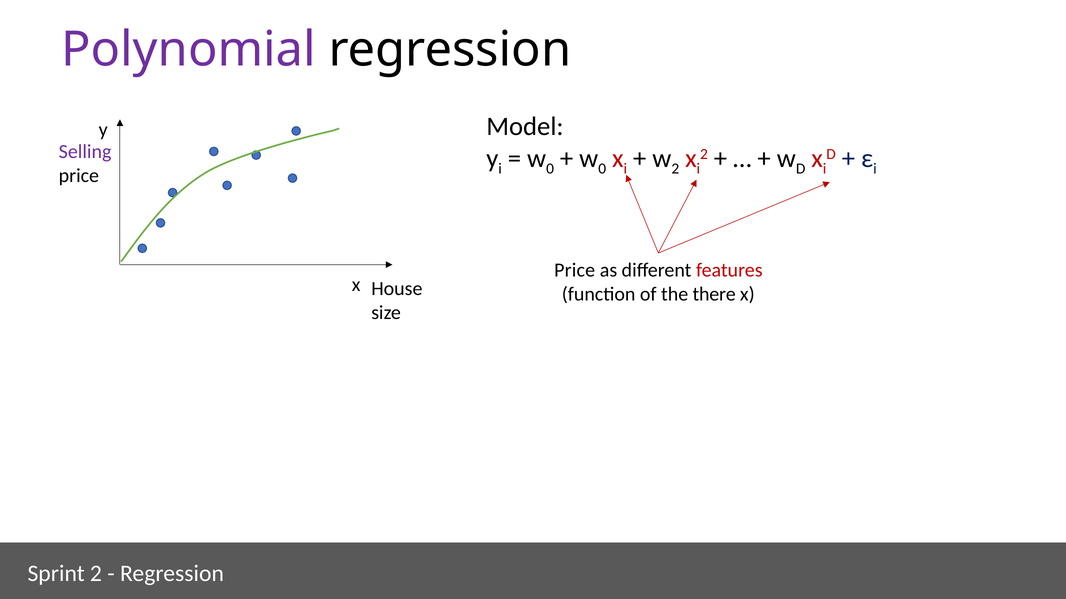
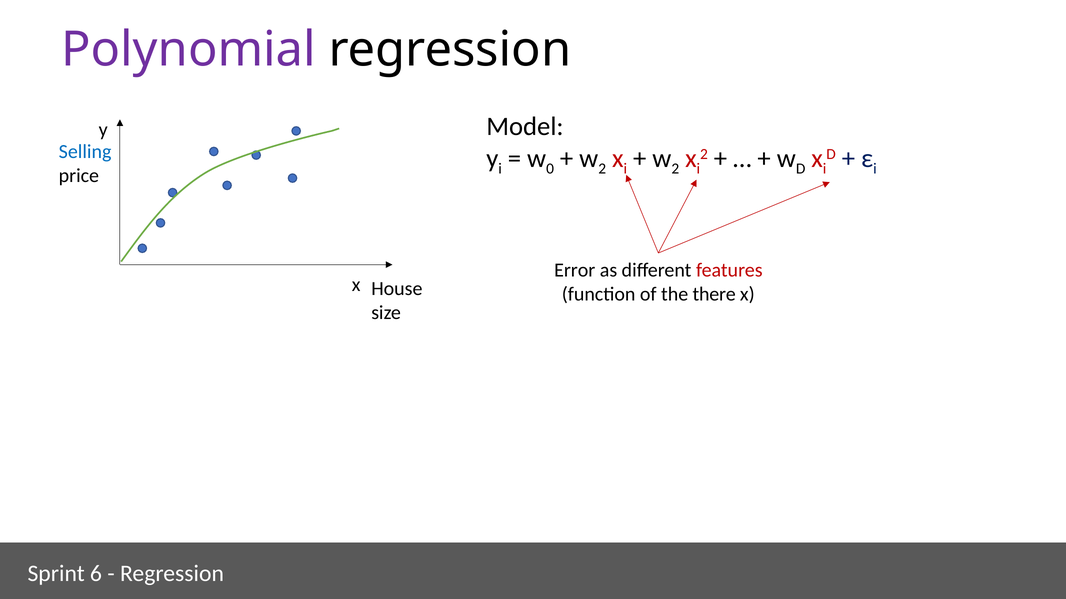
Selling colour: purple -> blue
0 at (602, 169): 0 -> 2
Price at (575, 271): Price -> Error
Sprint 2: 2 -> 6
